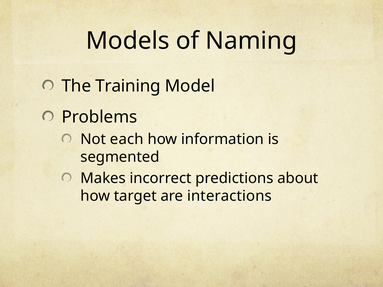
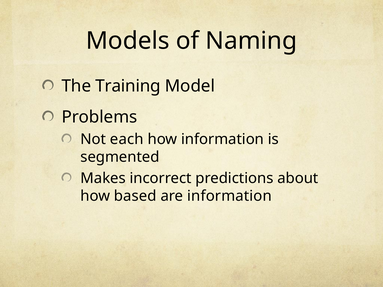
target: target -> based
are interactions: interactions -> information
